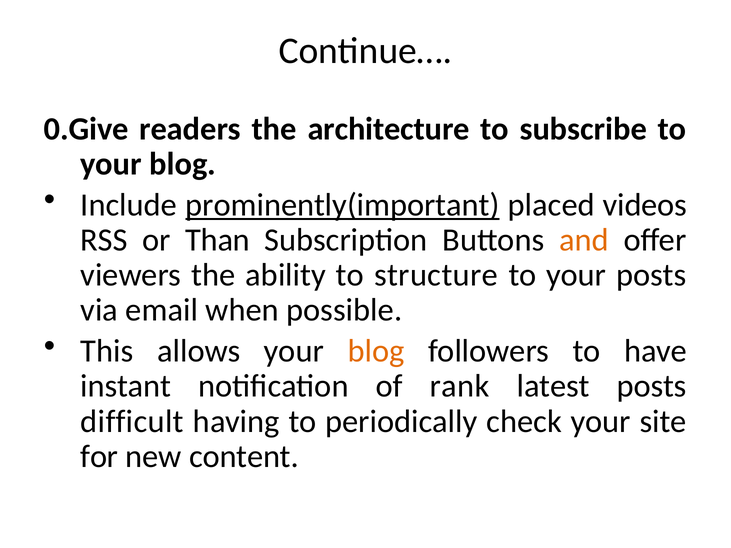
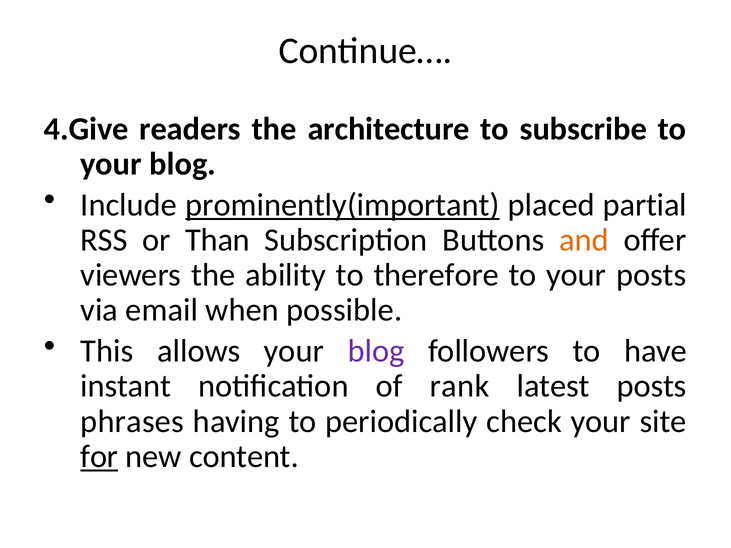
0.Give: 0.Give -> 4.Give
videos: videos -> partial
structure: structure -> therefore
blog at (376, 351) colour: orange -> purple
difficult: difficult -> phrases
for underline: none -> present
